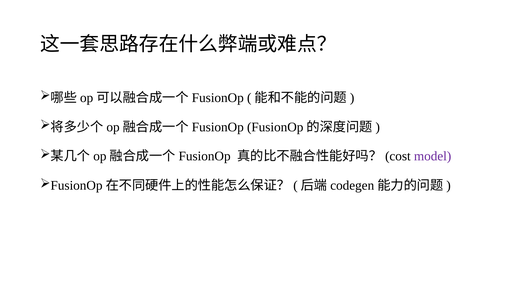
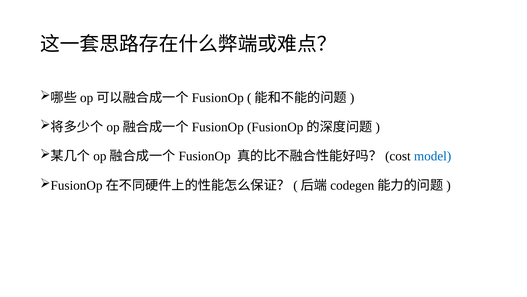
model colour: purple -> blue
